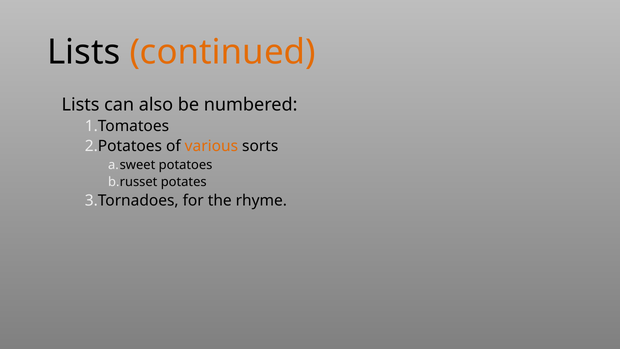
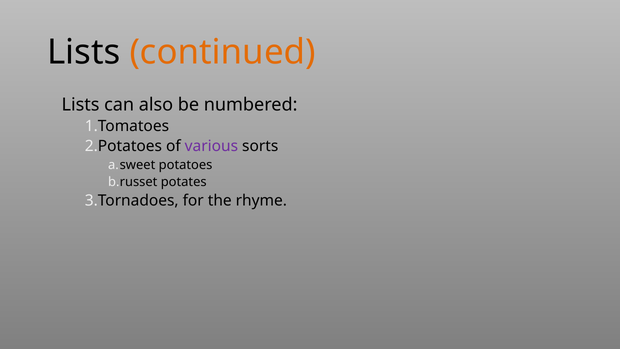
various colour: orange -> purple
